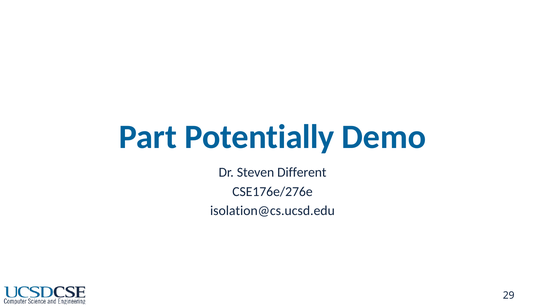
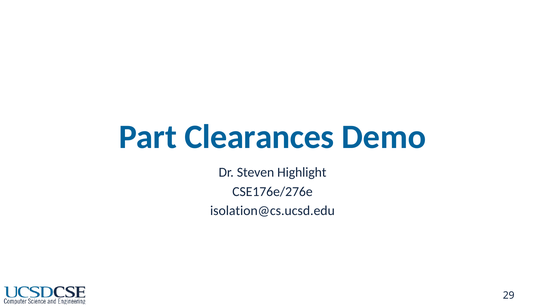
Potentially: Potentially -> Clearances
Different: Different -> Highlight
